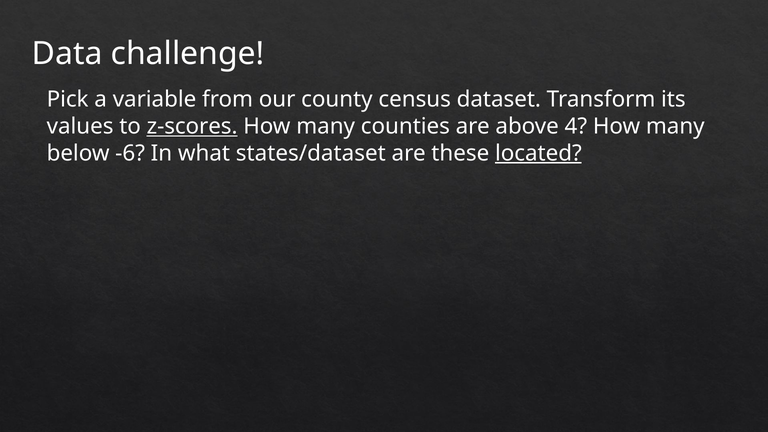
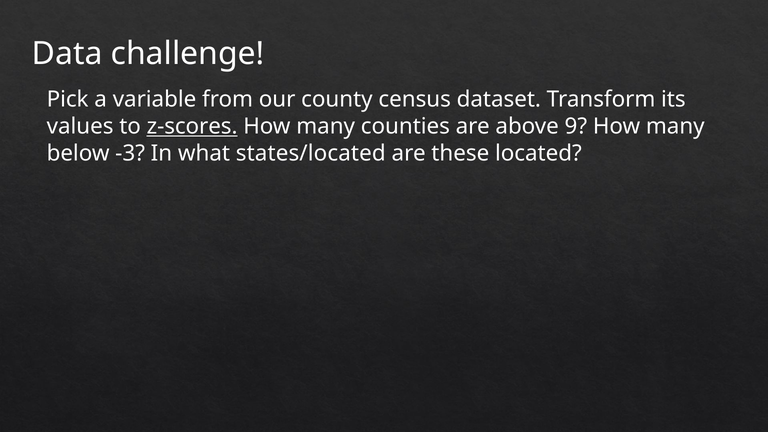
4: 4 -> 9
-6: -6 -> -3
states/dataset: states/dataset -> states/located
located underline: present -> none
